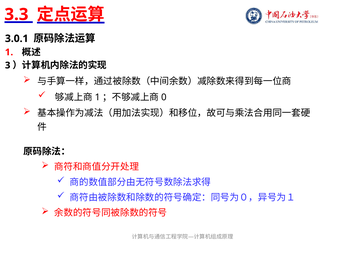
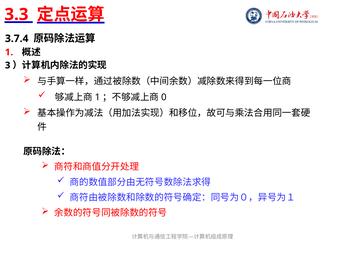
3.0.1: 3.0.1 -> 3.7.4
